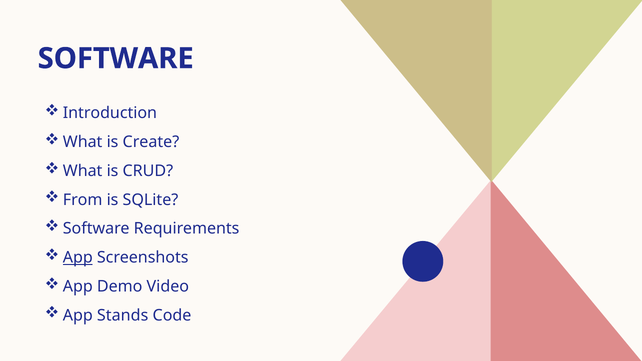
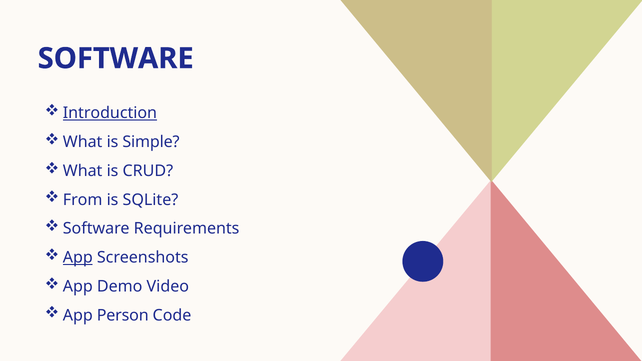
Introduction underline: none -> present
Create: Create -> Simple
Stands: Stands -> Person
